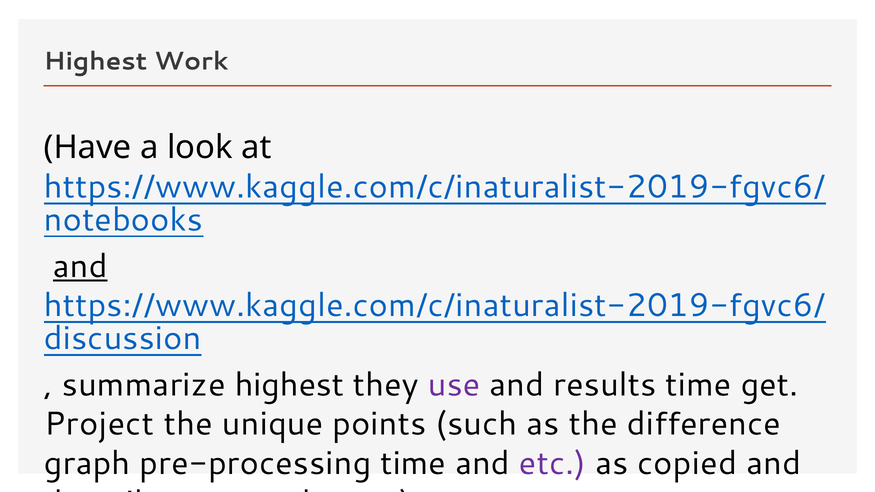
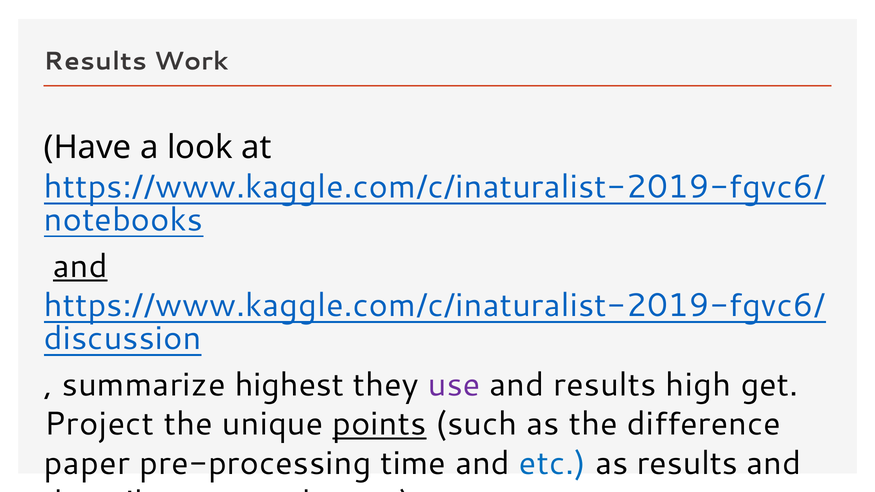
Highest at (96, 61): Highest -> Results
results time: time -> high
points underline: none -> present
graph: graph -> paper
etc colour: purple -> blue
as copied: copied -> results
